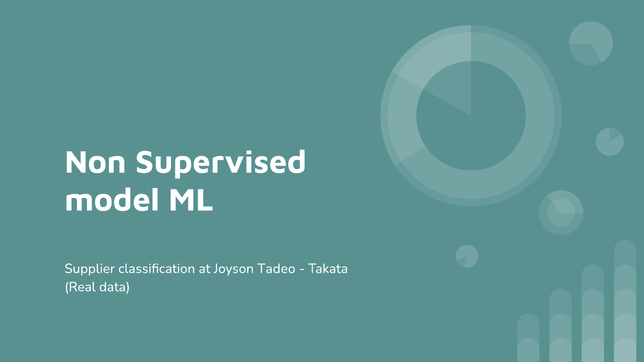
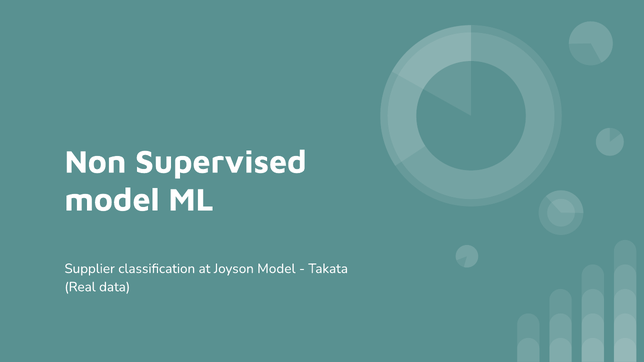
Joyson Tadeo: Tadeo -> Model
